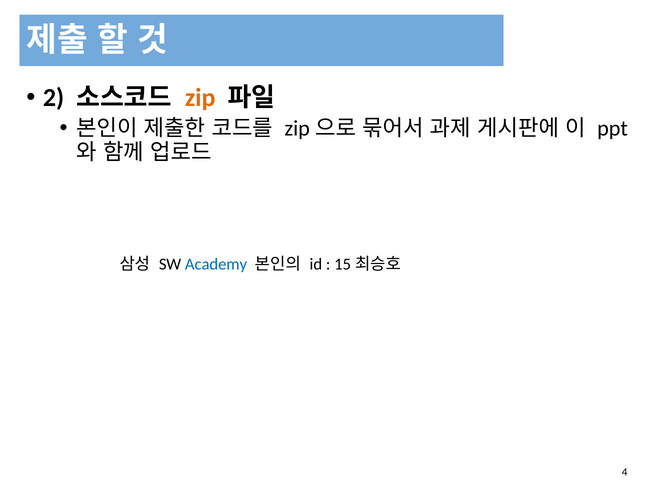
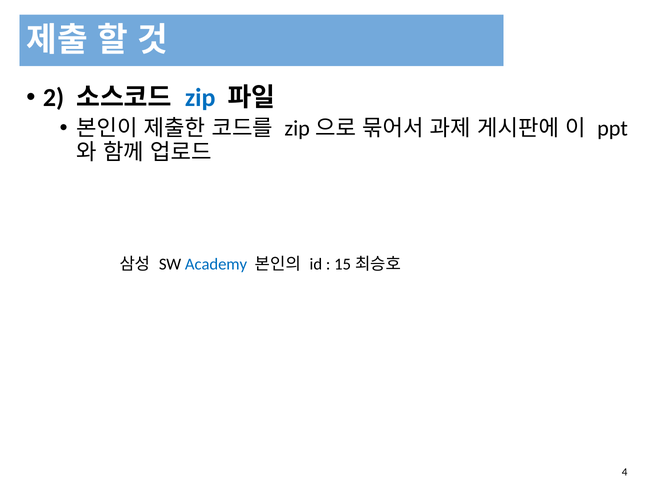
zip colour: orange -> blue
